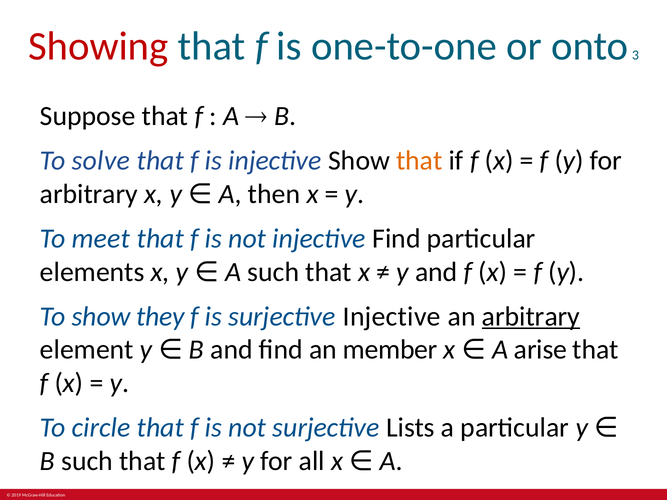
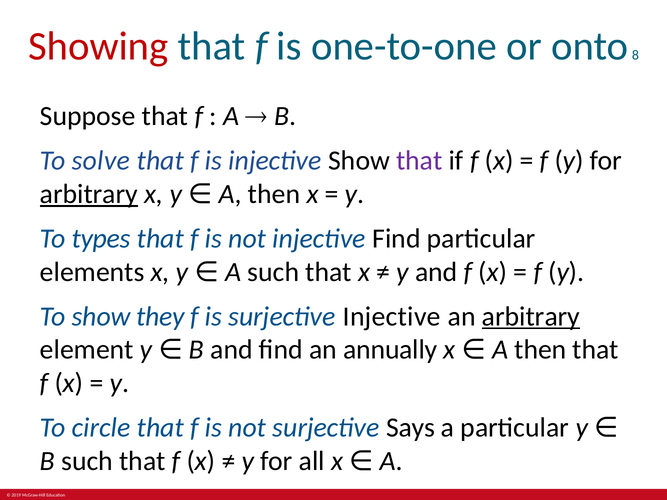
3: 3 -> 8
that at (419, 161) colour: orange -> purple
arbitrary at (89, 194) underline: none -> present
meet: meet -> types
member: member -> annually
arise at (540, 350): arise -> then
Lists: Lists -> Says
